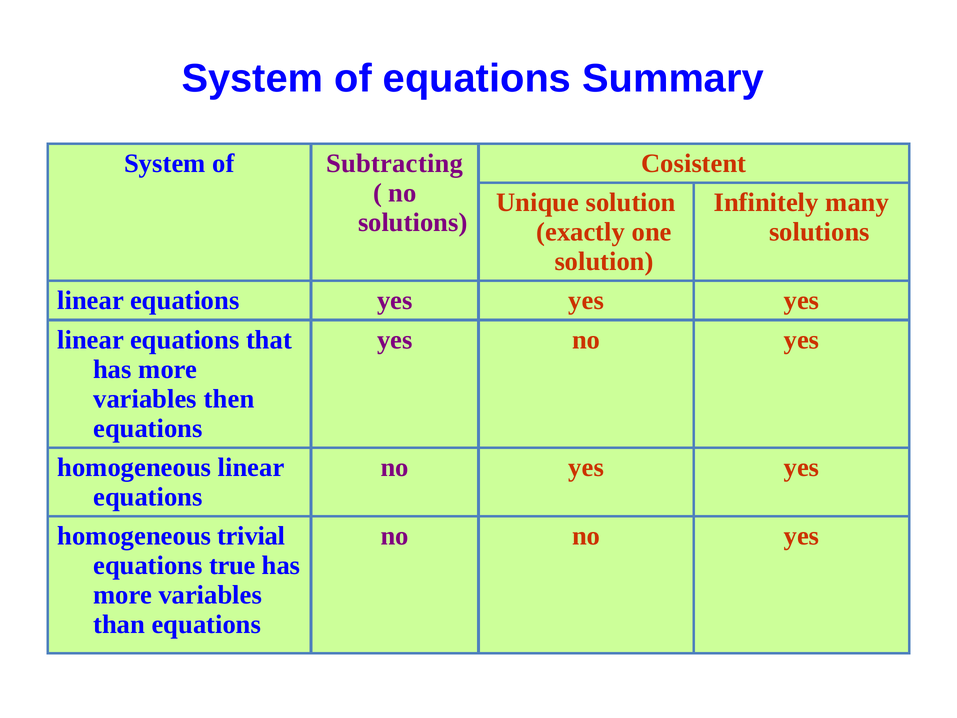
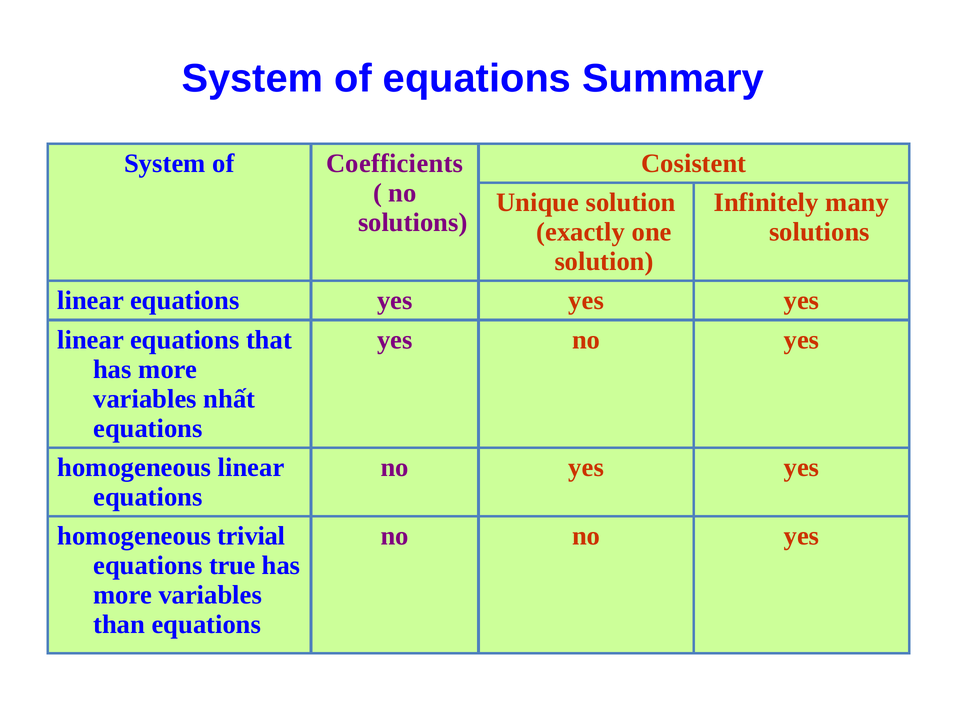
Subtracting: Subtracting -> Coefficients
then: then -> nhất
